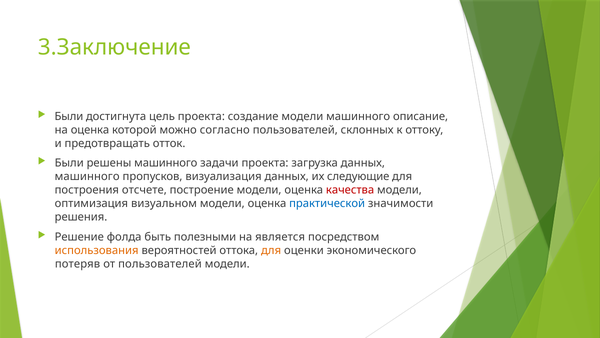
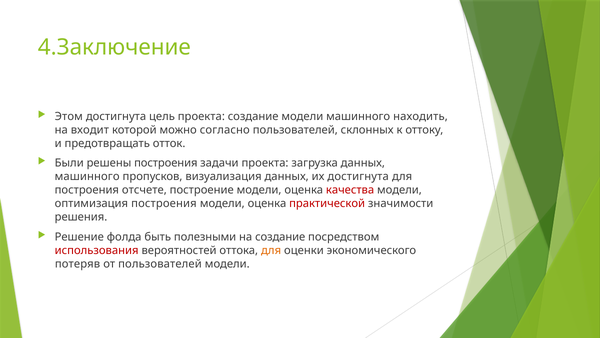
3.Заключение: 3.Заключение -> 4.Заключение
Были at (69, 116): Были -> Этом
описание: описание -> находить
на оценка: оценка -> входит
решены машинного: машинного -> построения
их следующие: следующие -> достигнута
оптимизация визуальном: визуальном -> построения
практической colour: blue -> red
на является: является -> создание
использования colour: orange -> red
